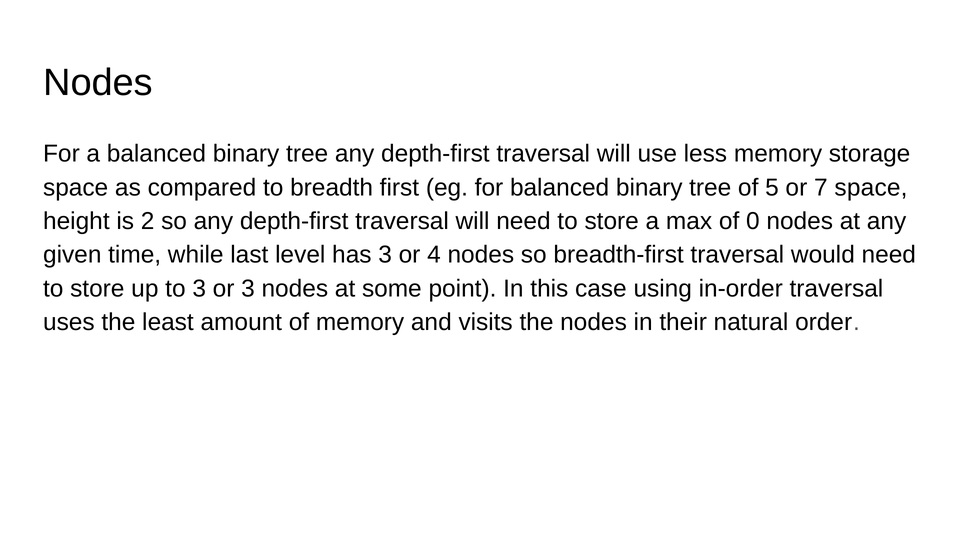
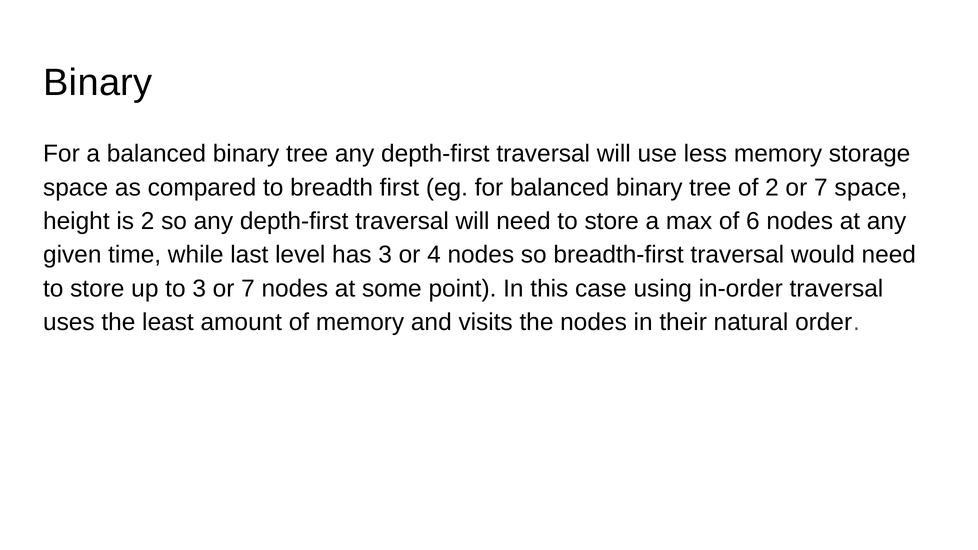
Nodes at (98, 83): Nodes -> Binary
of 5: 5 -> 2
0: 0 -> 6
3 or 3: 3 -> 7
